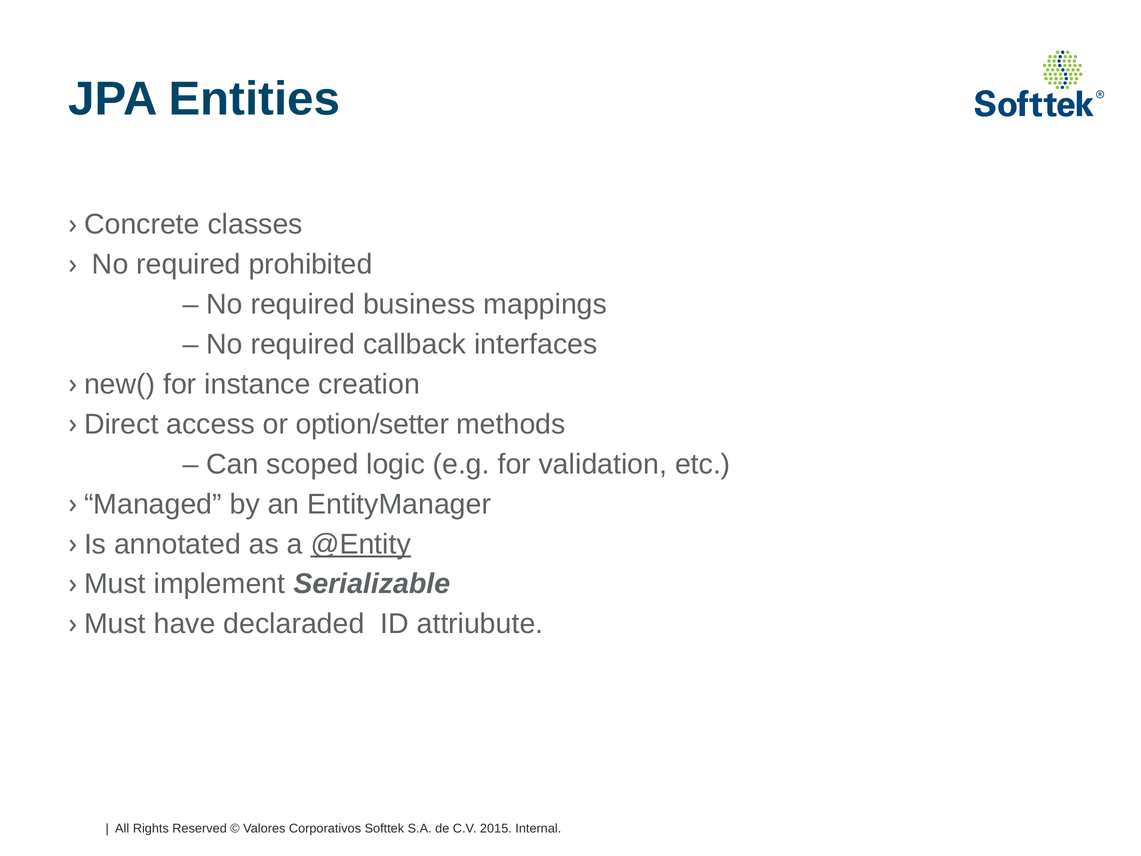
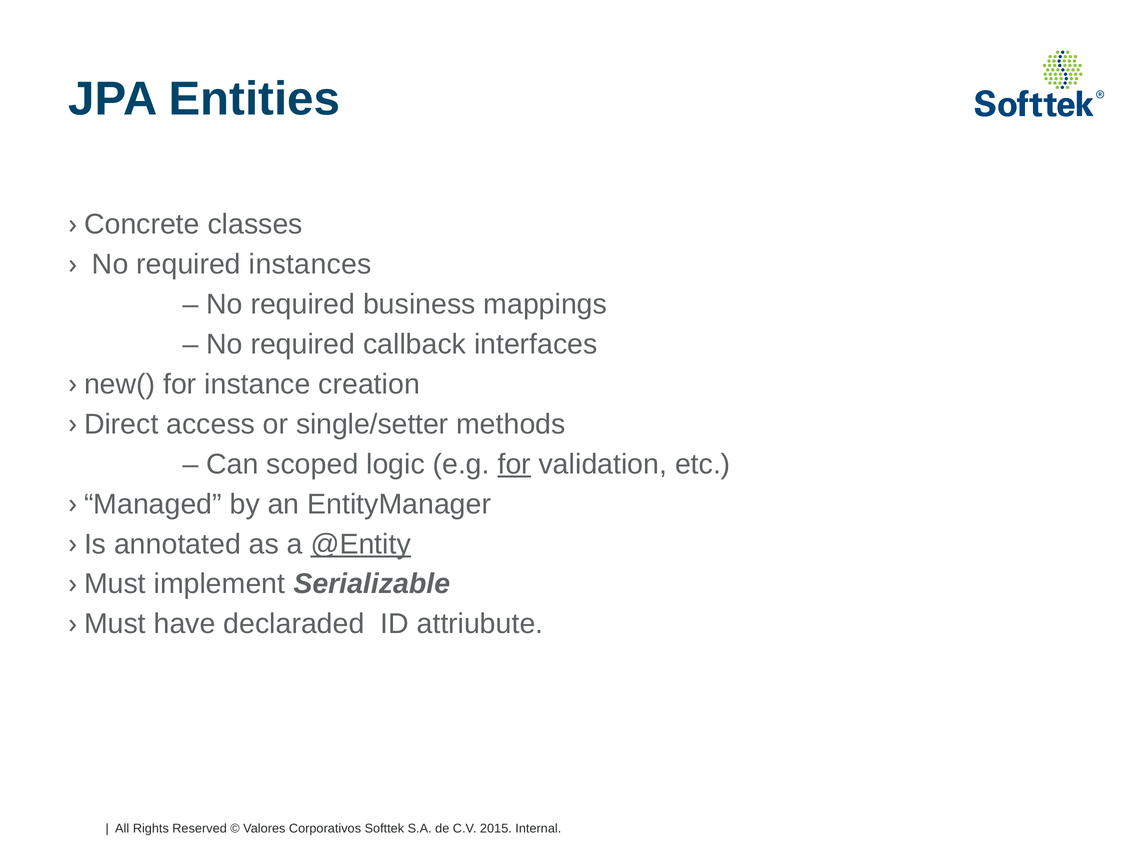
prohibited: prohibited -> instances
option/setter: option/setter -> single/setter
for at (514, 464) underline: none -> present
